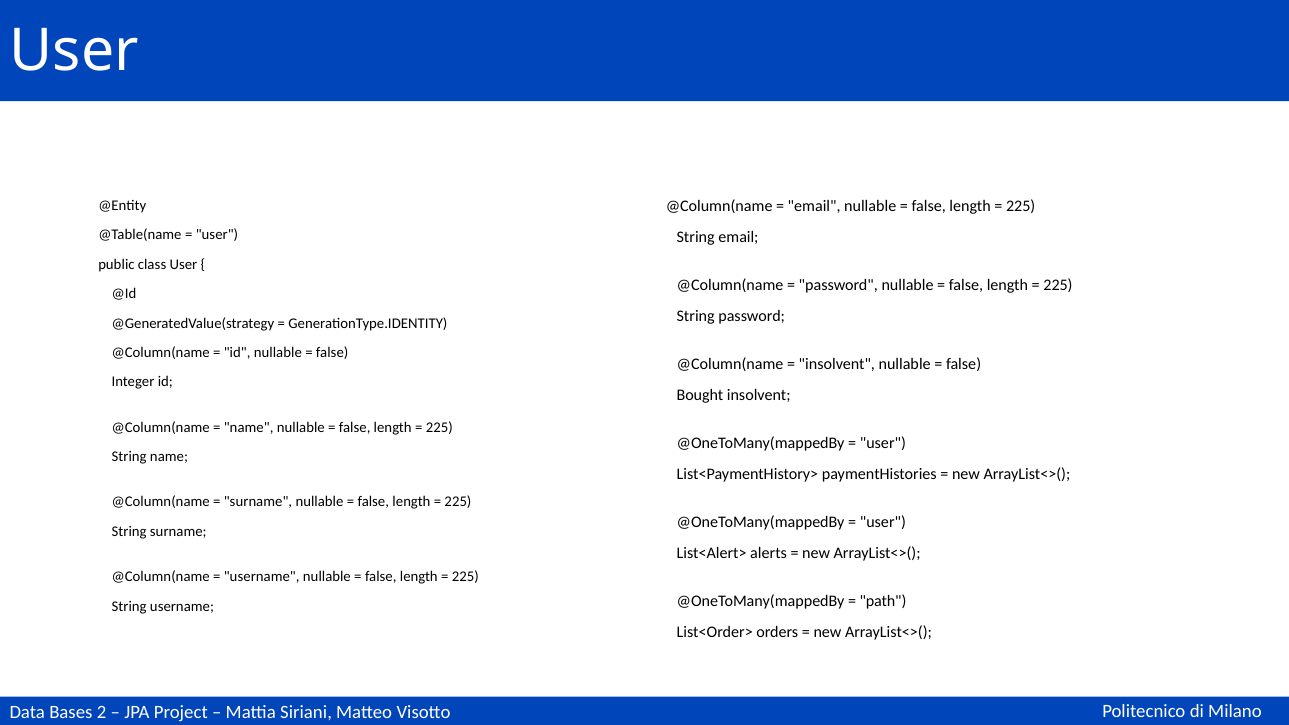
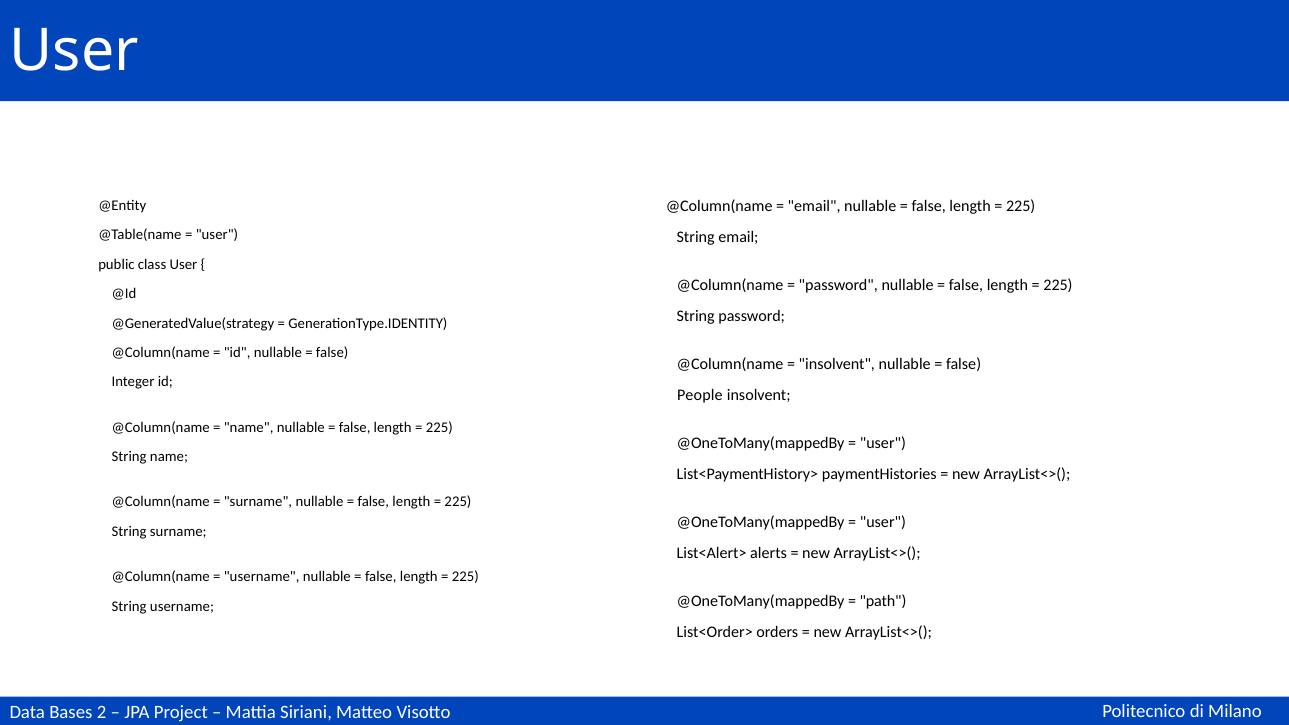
Bought: Bought -> People
